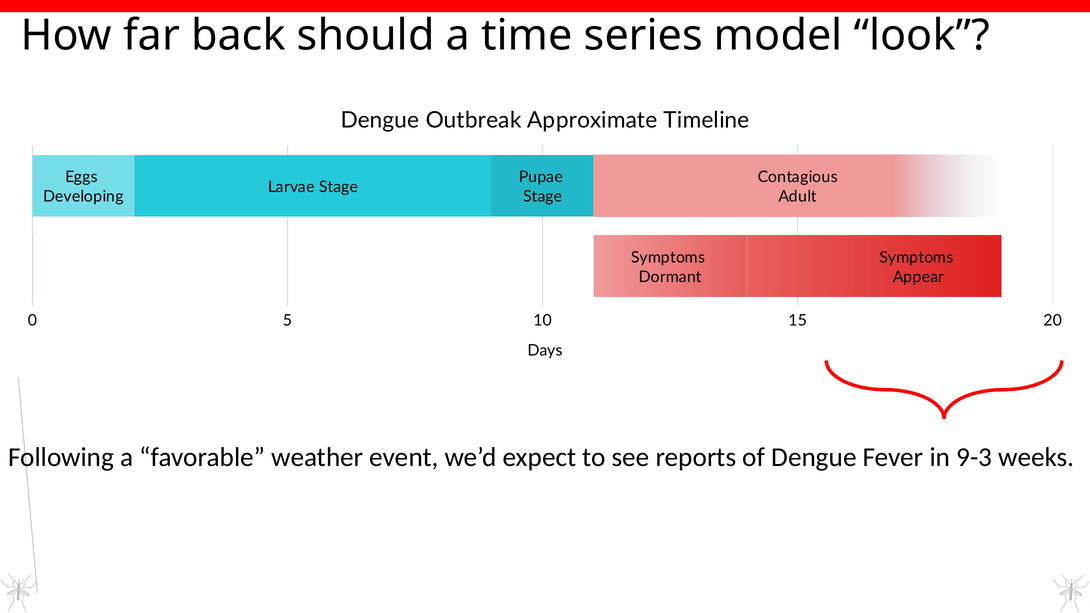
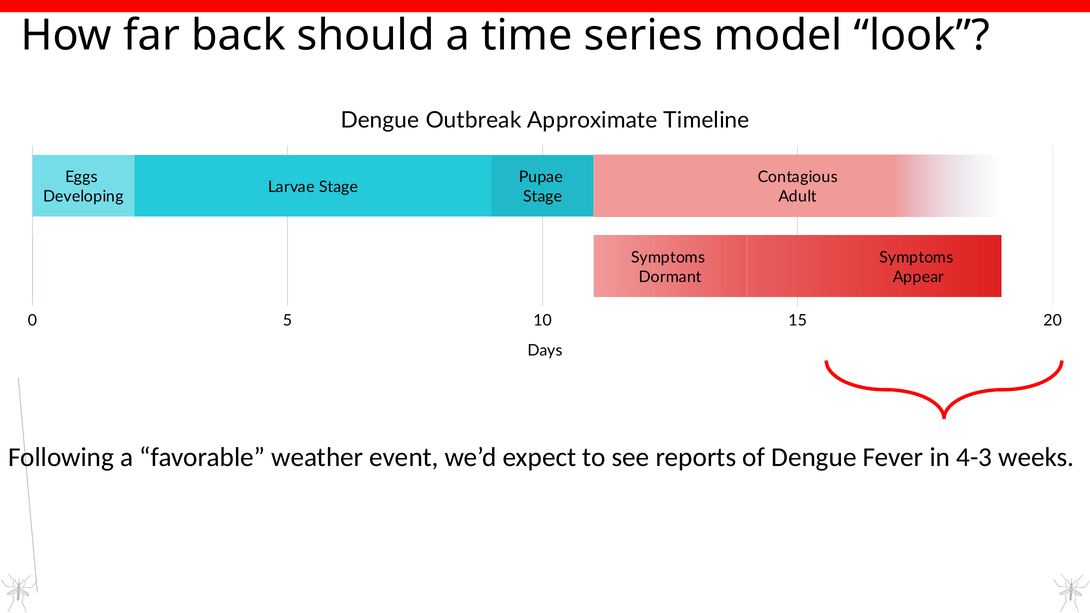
9-3: 9-3 -> 4-3
